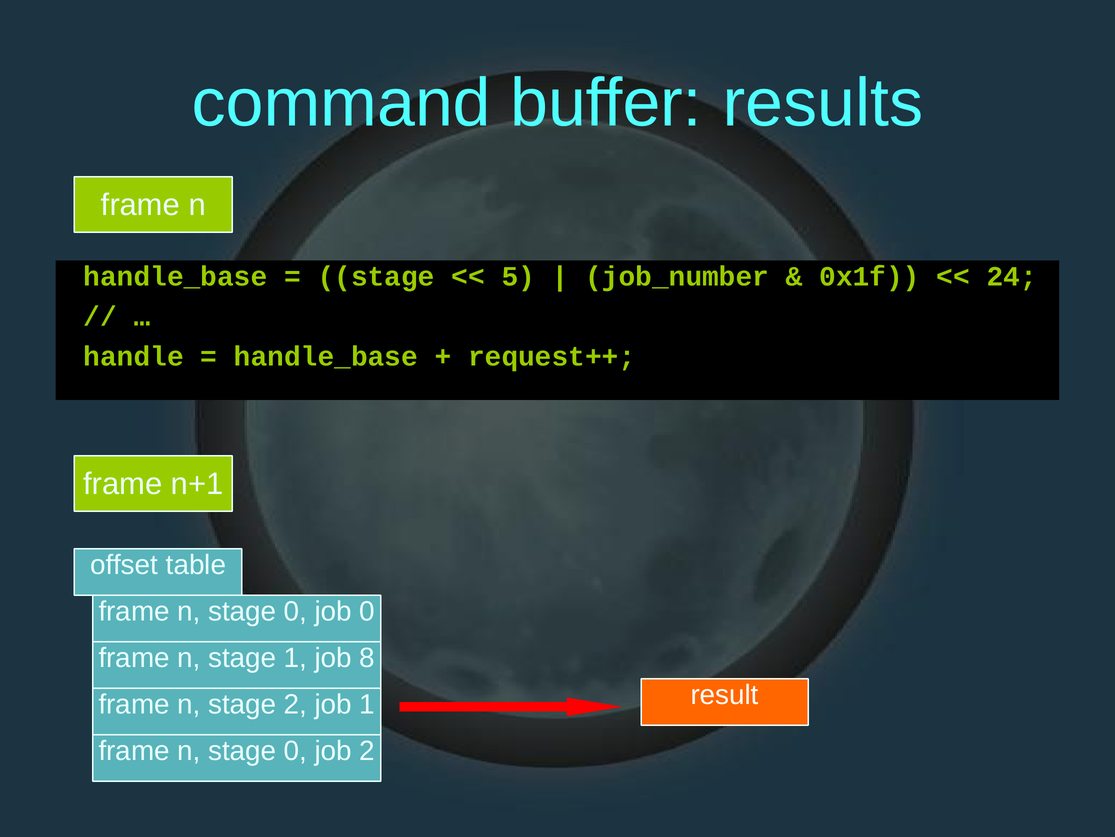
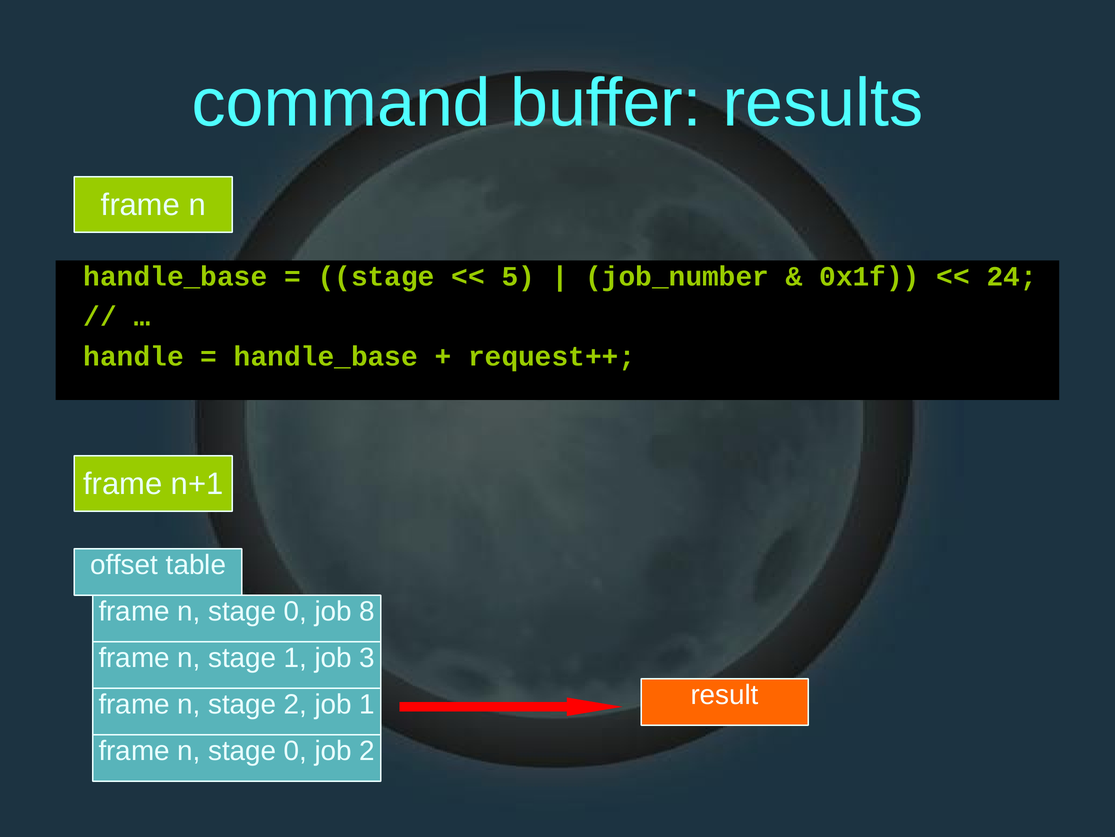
job 0: 0 -> 8
8: 8 -> 3
